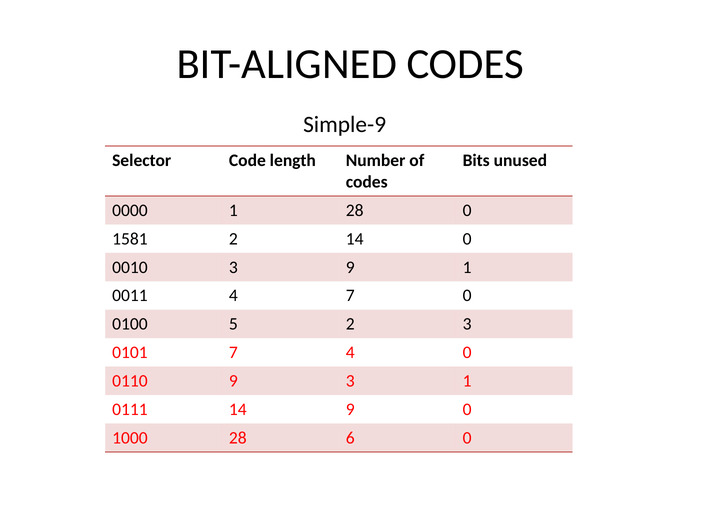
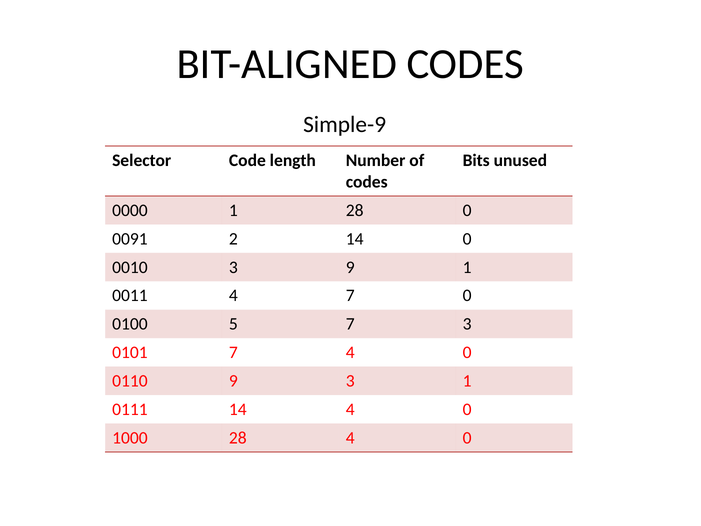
1581: 1581 -> 0091
5 2: 2 -> 7
14 9: 9 -> 4
28 6: 6 -> 4
